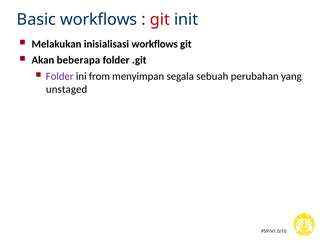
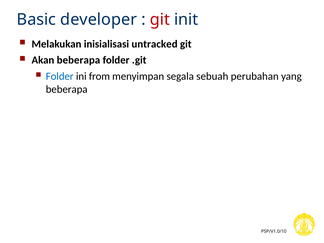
Basic workflows: workflows -> developer
inisialisasi workflows: workflows -> untracked
Folder at (60, 76) colour: purple -> blue
unstaged at (67, 89): unstaged -> beberapa
